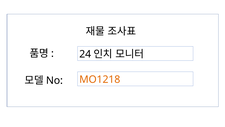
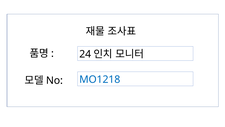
MO1218 colour: orange -> blue
